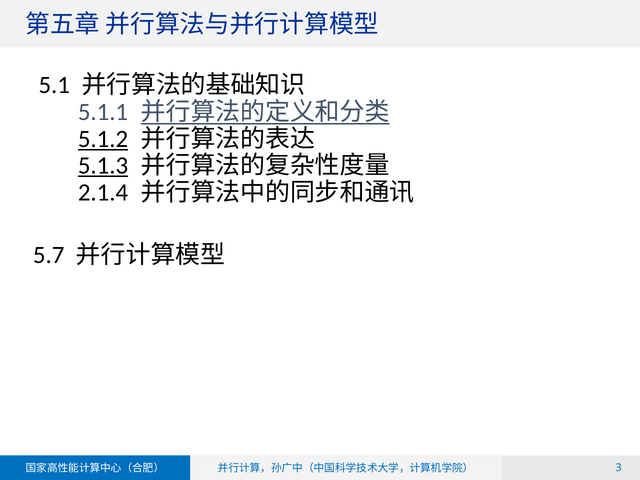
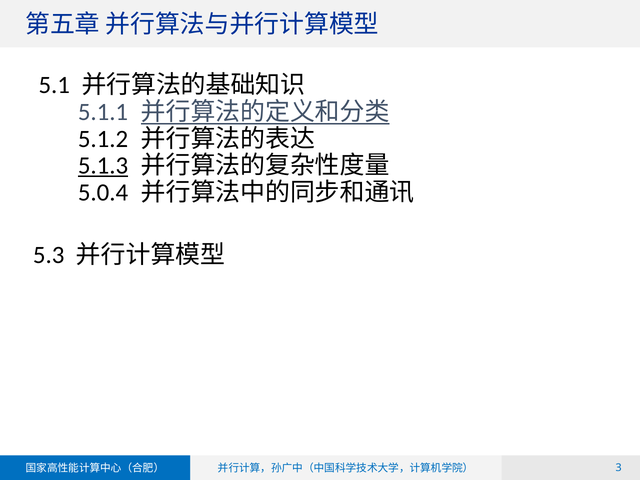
5.1.2 underline: present -> none
2.1.4: 2.1.4 -> 5.0.4
5.7: 5.7 -> 5.3
